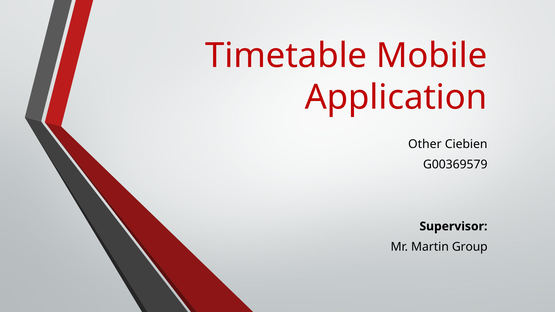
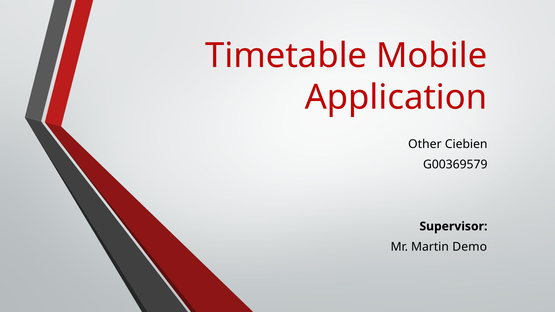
Group: Group -> Demo
